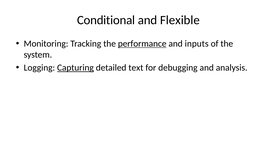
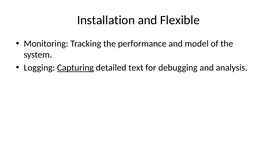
Conditional: Conditional -> Installation
performance underline: present -> none
inputs: inputs -> model
